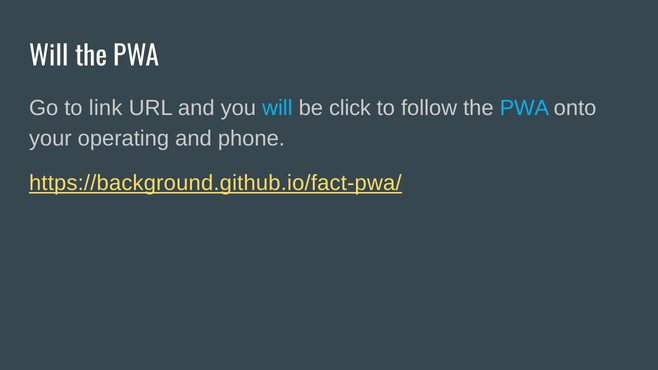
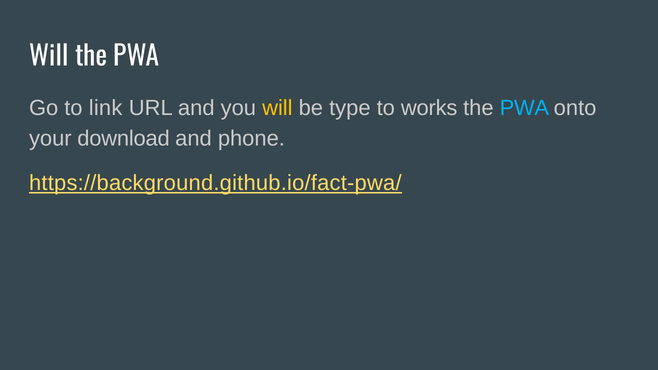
will at (277, 108) colour: light blue -> yellow
click: click -> type
follow: follow -> works
operating: operating -> download
